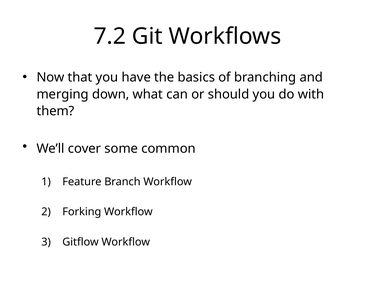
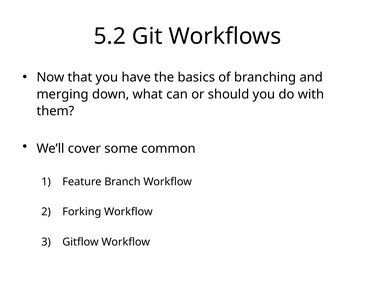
7.2: 7.2 -> 5.2
